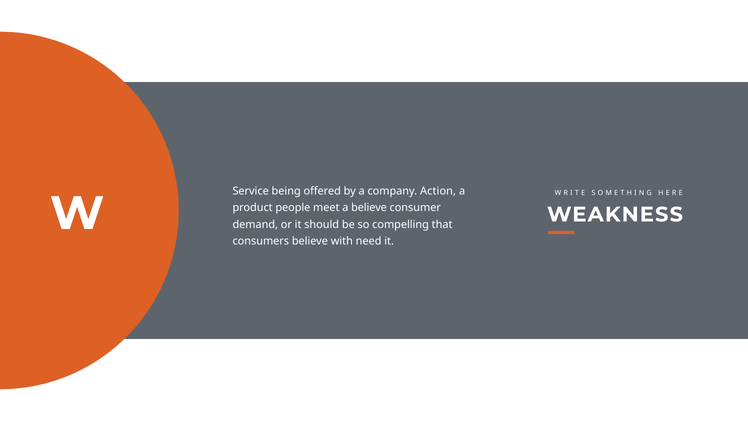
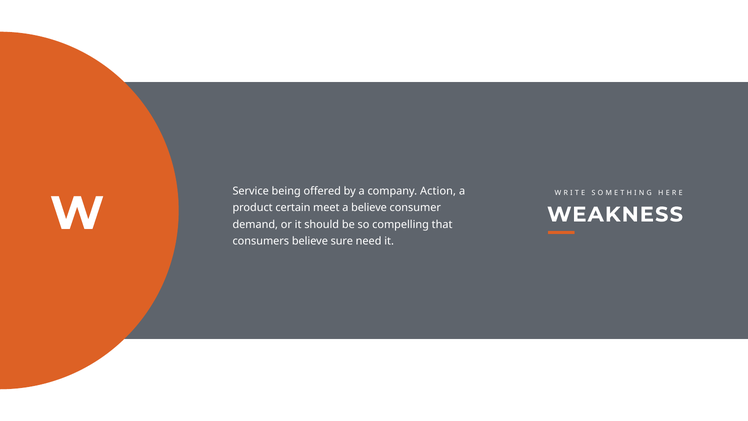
people: people -> certain
with: with -> sure
